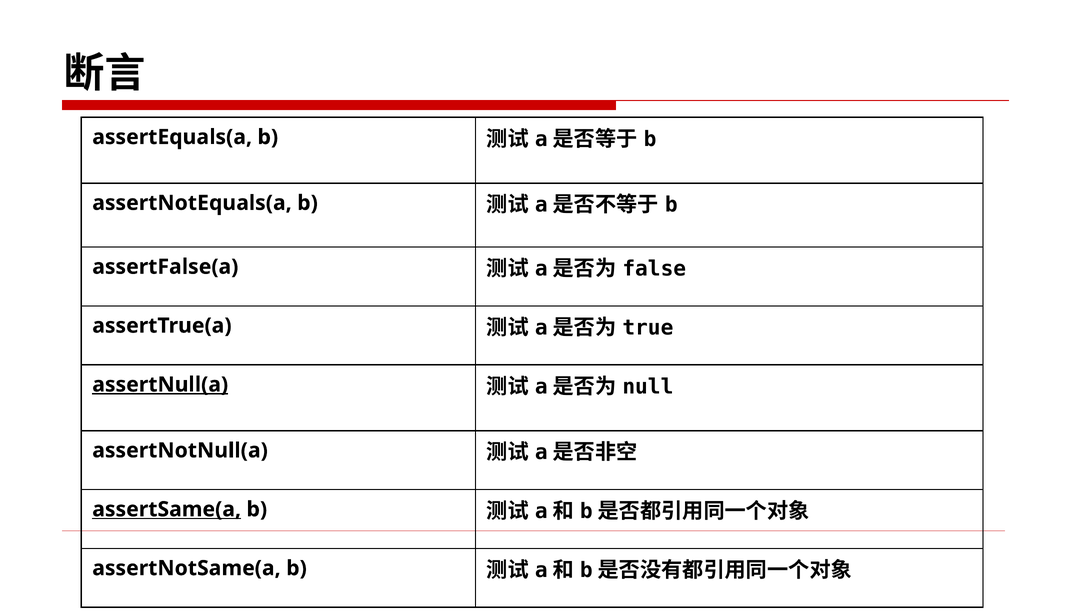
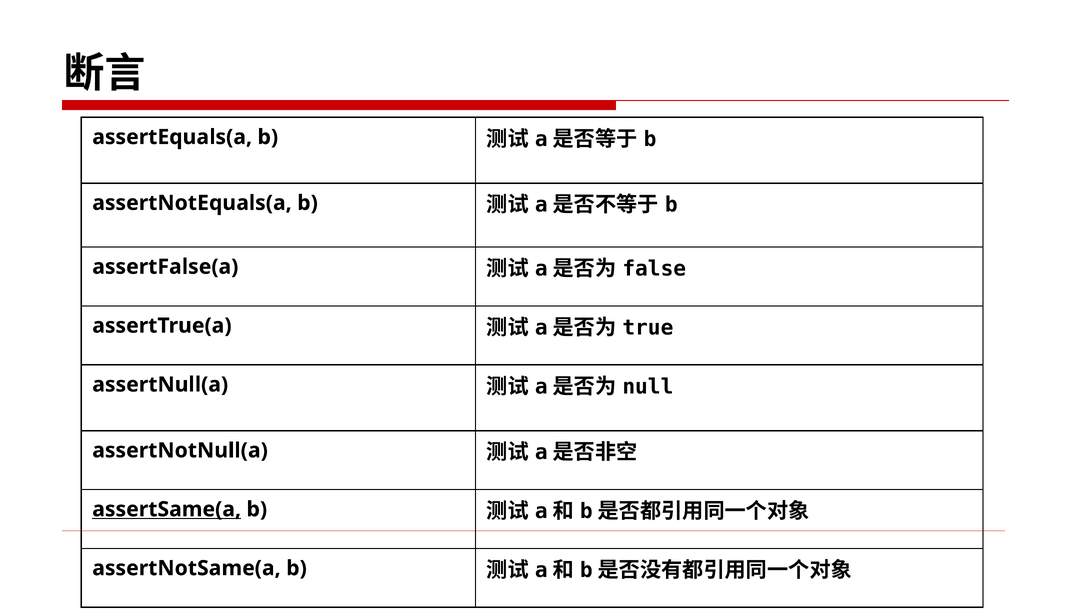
assertNull(a underline: present -> none
